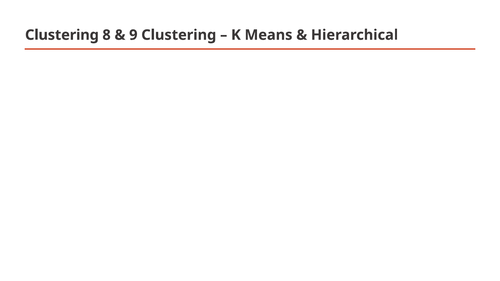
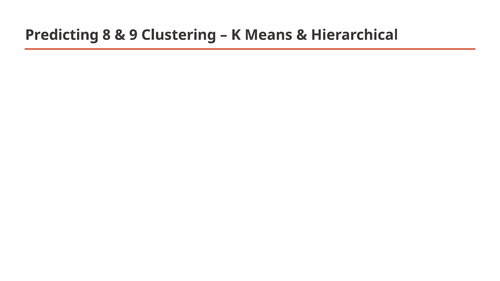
Clustering at (62, 35): Clustering -> Predicting
